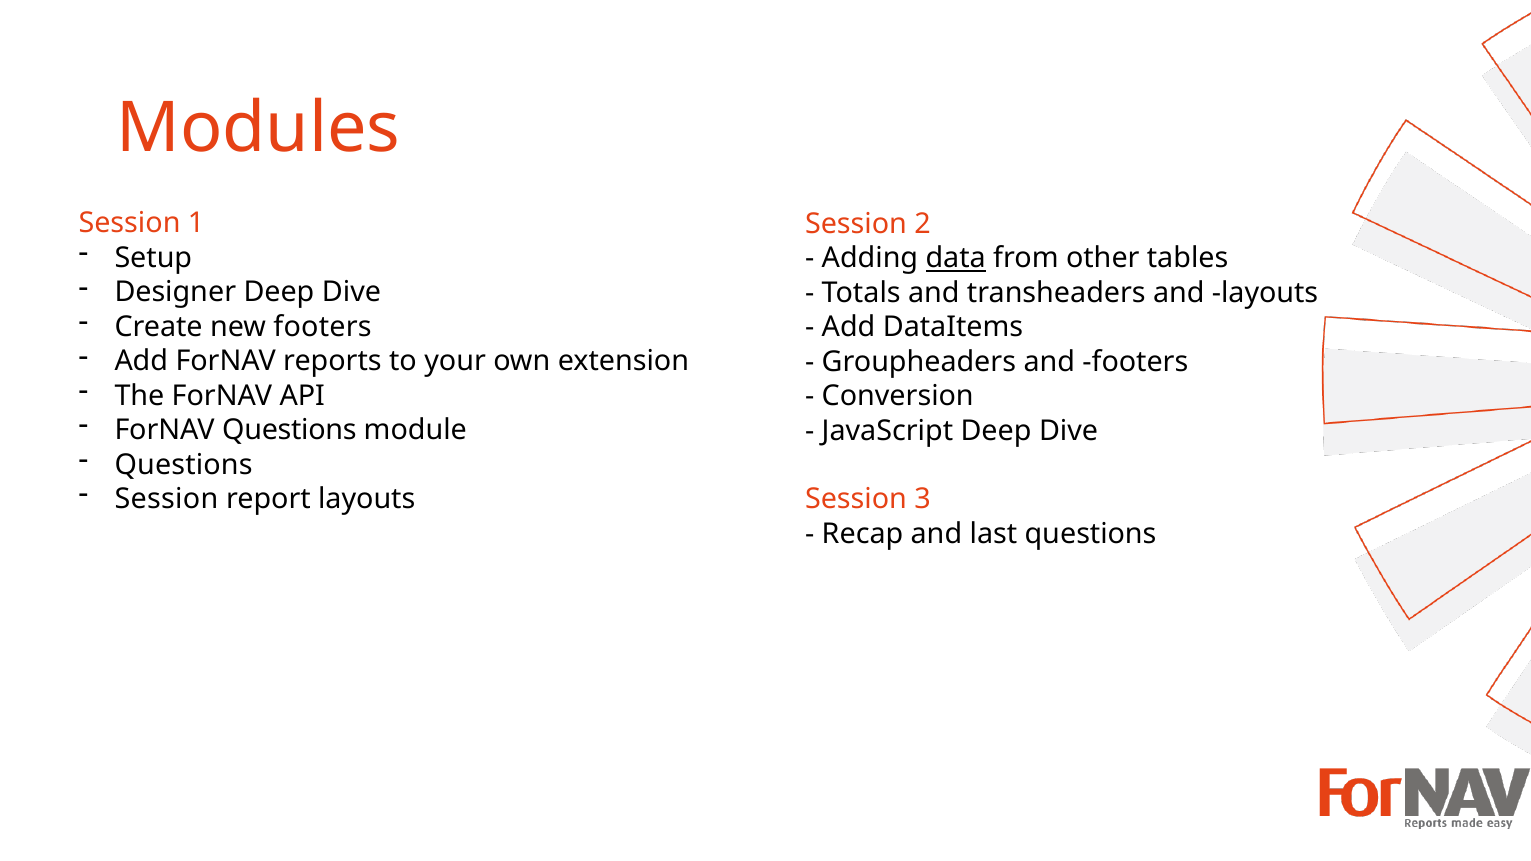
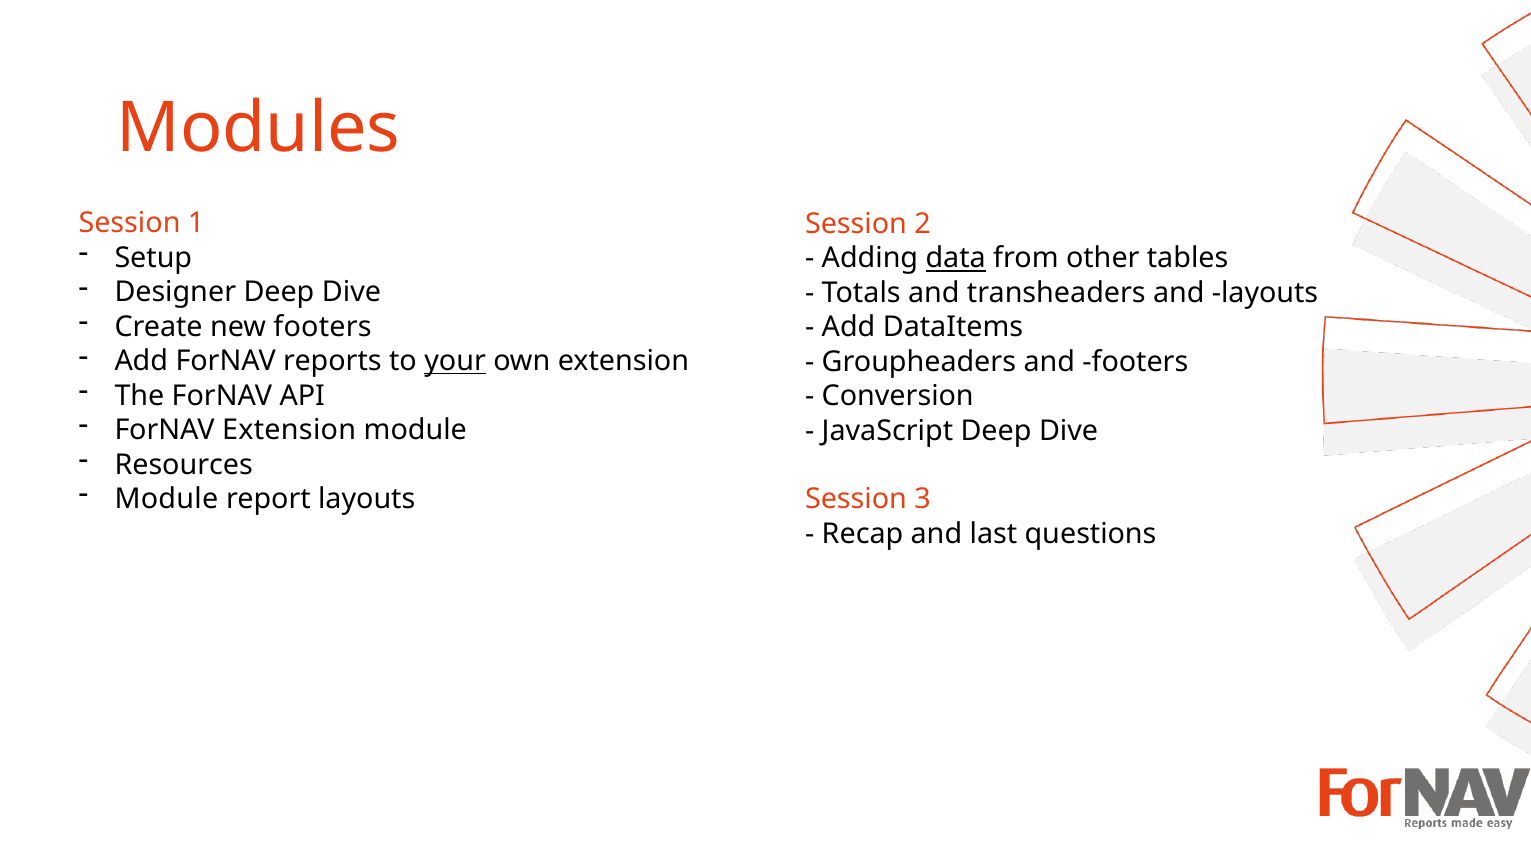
your underline: none -> present
ForNAV Questions: Questions -> Extension
Questions at (184, 465): Questions -> Resources
Session at (166, 499): Session -> Module
